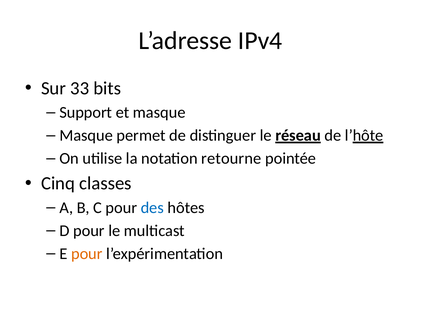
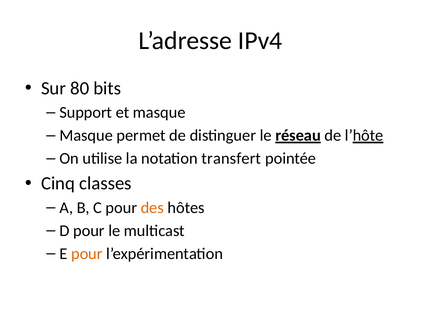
33: 33 -> 80
retourne: retourne -> transfert
des colour: blue -> orange
